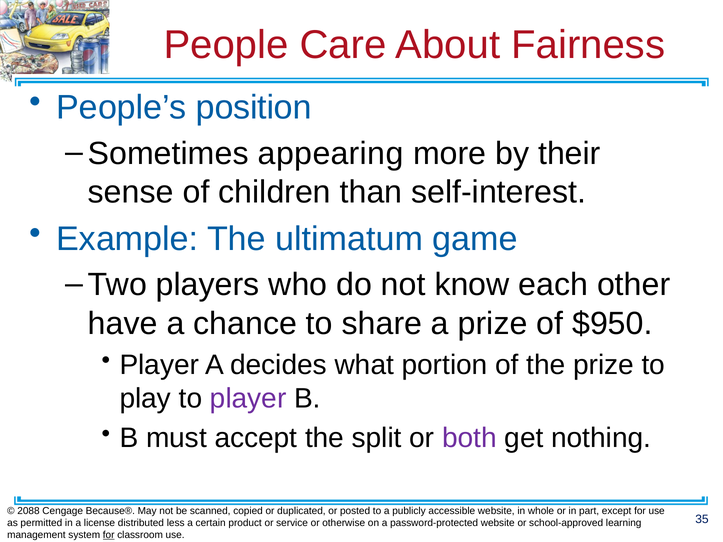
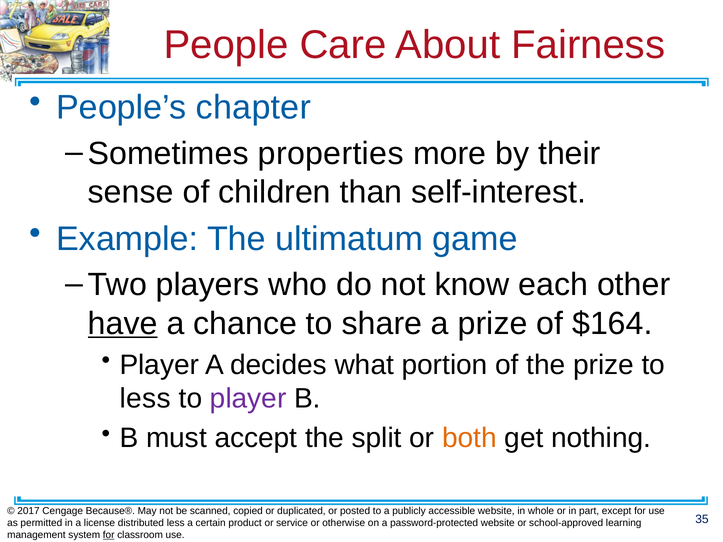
position: position -> chapter
appearing: appearing -> properties
have underline: none -> present
$950: $950 -> $164
play at (145, 399): play -> less
both colour: purple -> orange
2088: 2088 -> 2017
